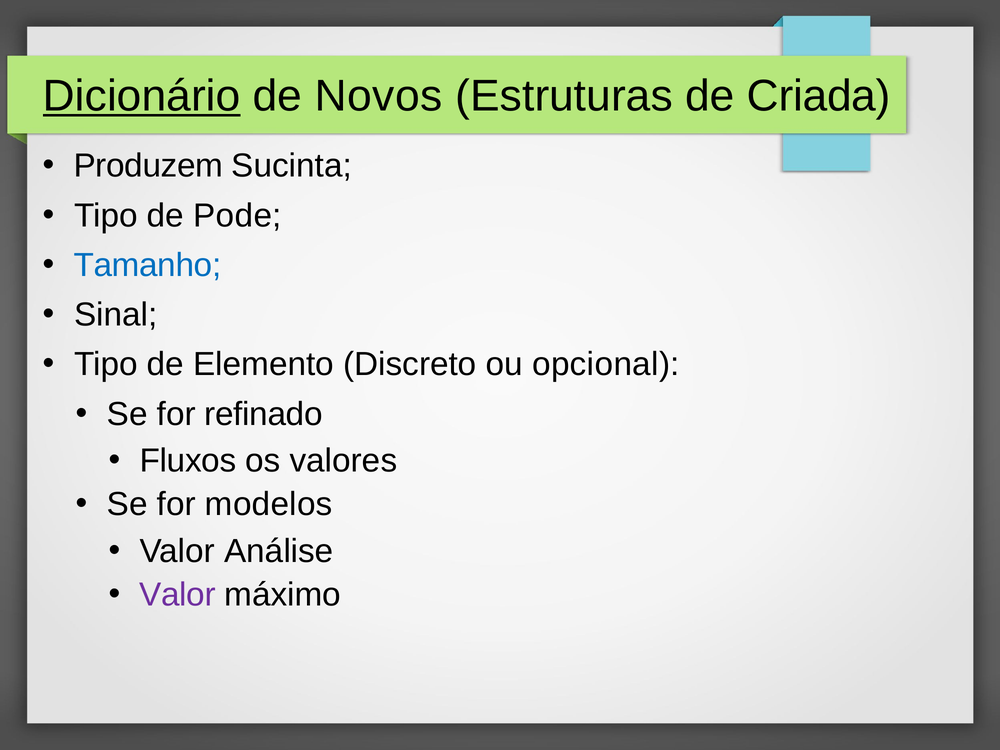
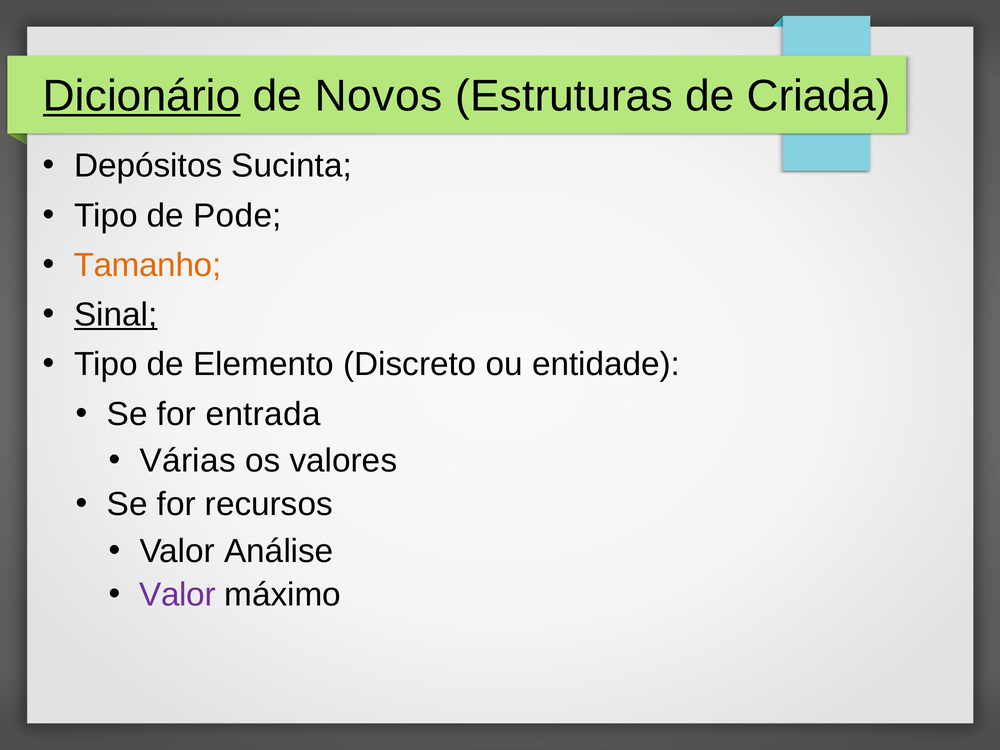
Produzem: Produzem -> Depósitos
Tamanho colour: blue -> orange
Sinal underline: none -> present
opcional: opcional -> entidade
refinado: refinado -> entrada
Fluxos: Fluxos -> Várias
modelos: modelos -> recursos
